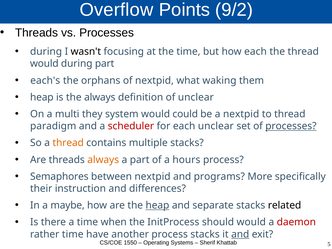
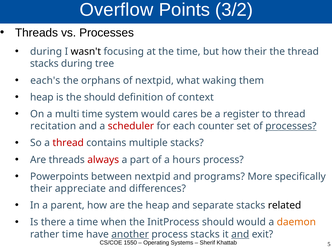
9/2: 9/2 -> 3/2
how each: each -> their
would at (44, 64): would -> stacks
during part: part -> tree
the always: always -> should
of unclear: unclear -> context
multi they: they -> time
could: could -> cares
a nextpid: nextpid -> register
paradigm: paradigm -> recitation
each unclear: unclear -> counter
thread at (68, 143) colour: orange -> red
always at (103, 160) colour: orange -> red
Semaphores: Semaphores -> Powerpoints
instruction: instruction -> appreciate
maybe: maybe -> parent
heap at (157, 205) underline: present -> none
daemon colour: red -> orange
another underline: none -> present
